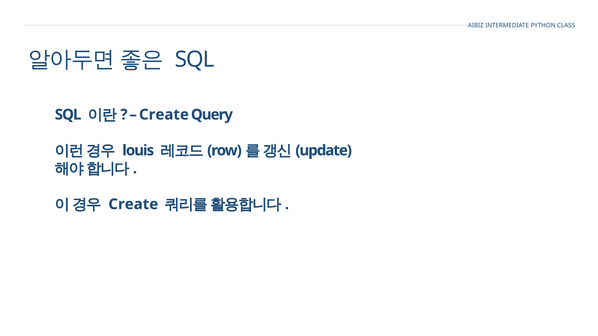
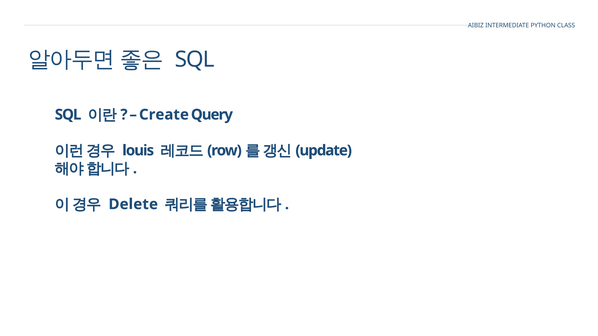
Create at (133, 204): Create -> Delete
